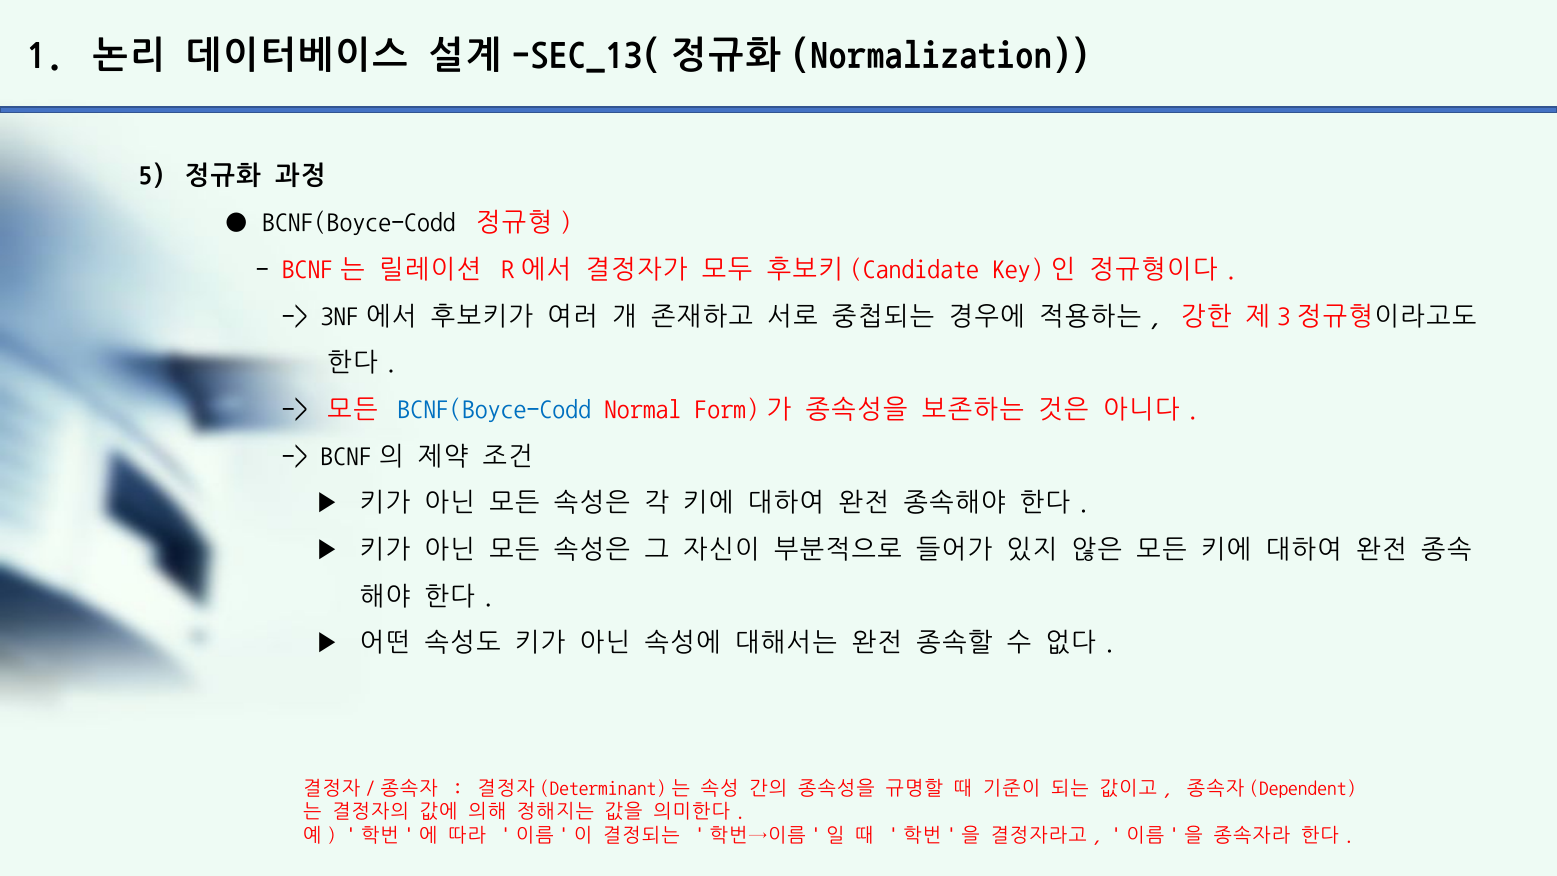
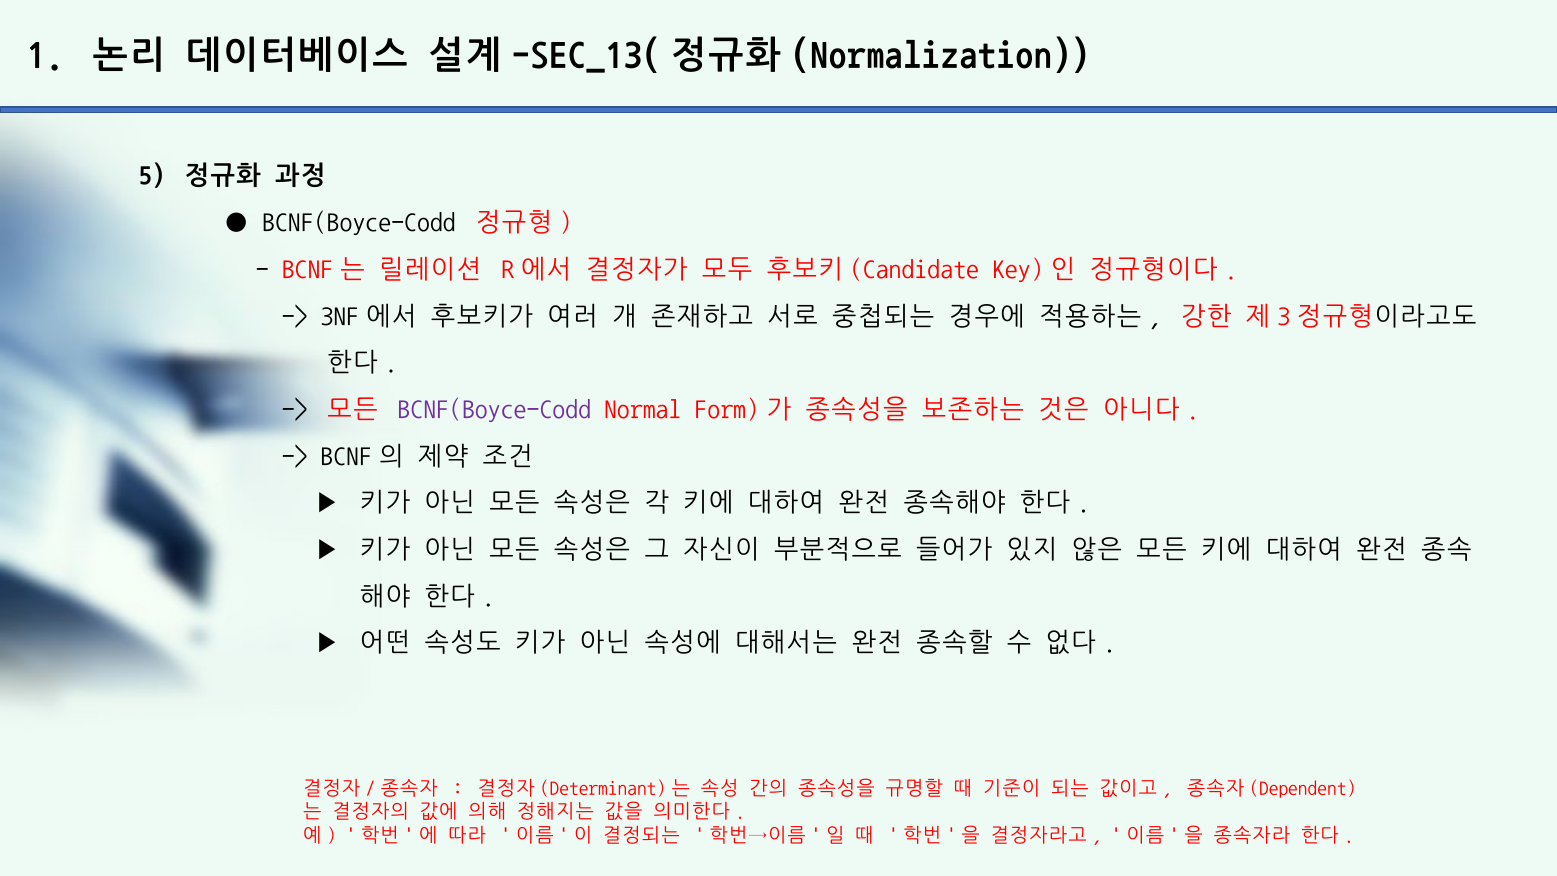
BCNF(Boyce-Codd at (494, 409) colour: blue -> purple
